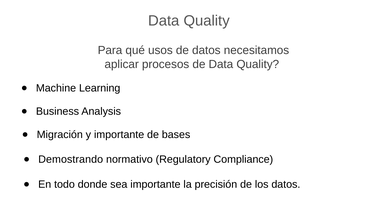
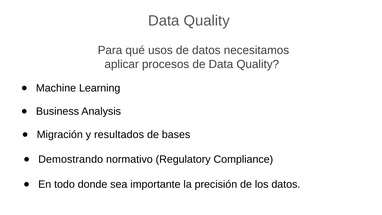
y importante: importante -> resultados
